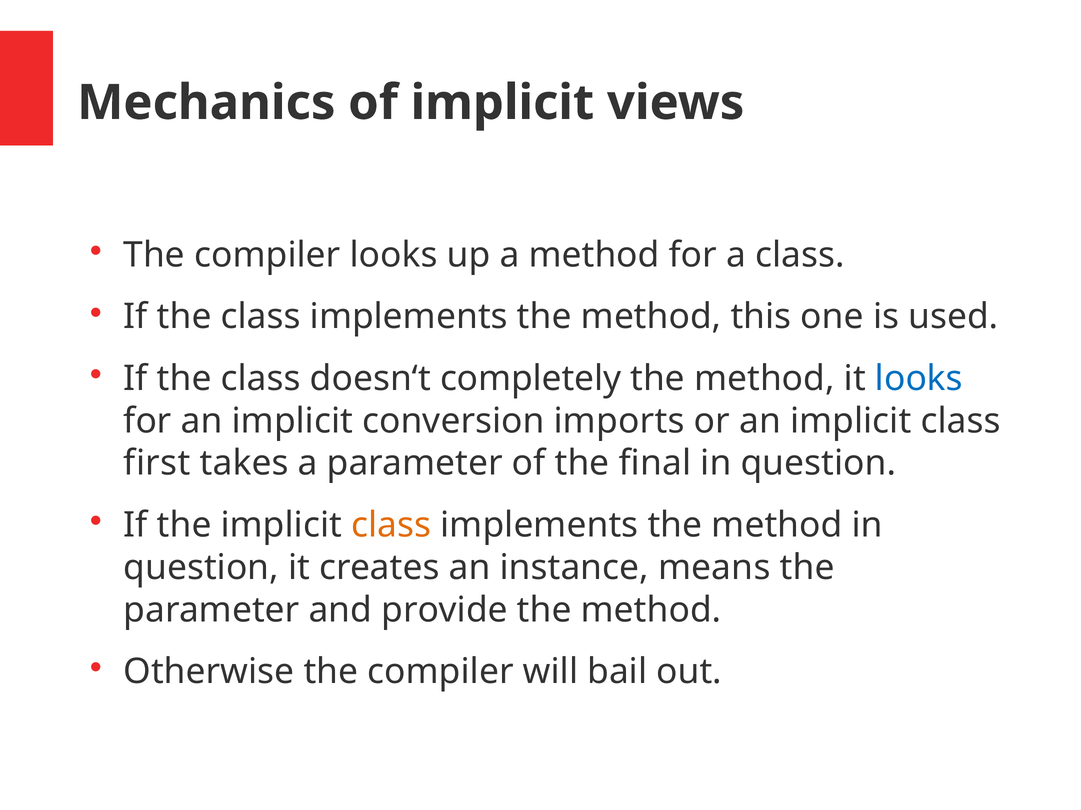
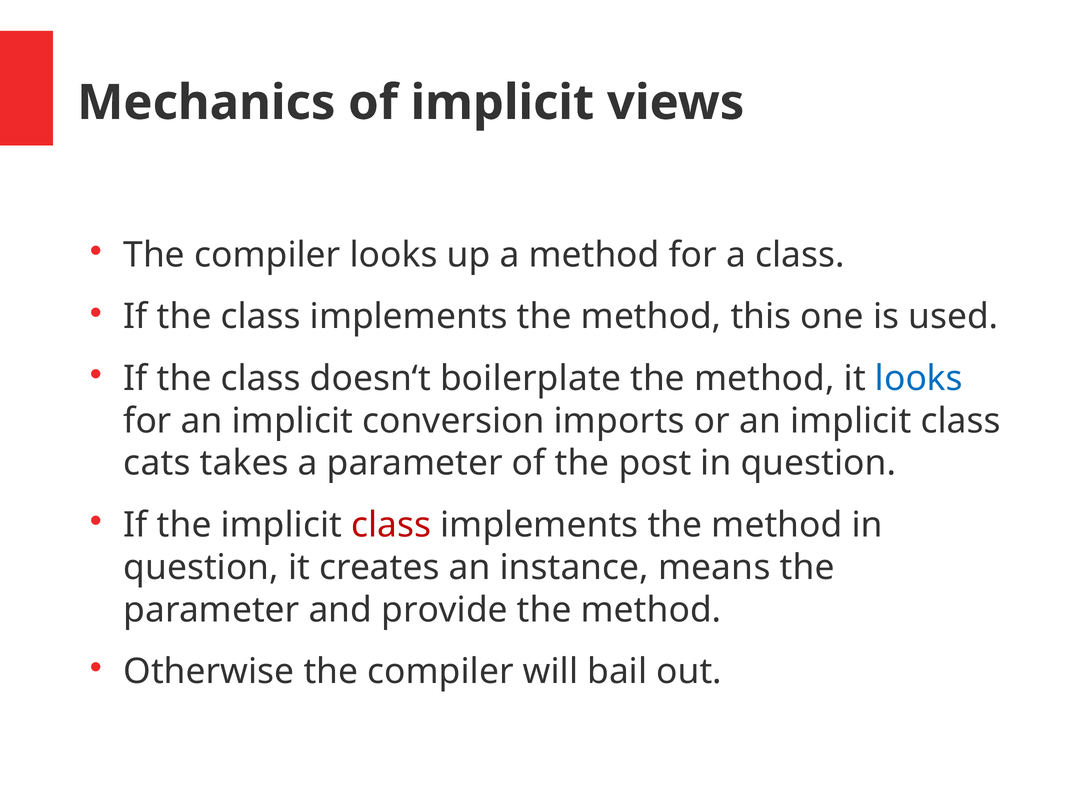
completely: completely -> boilerplate
first: first -> cats
final: final -> post
class at (391, 525) colour: orange -> red
